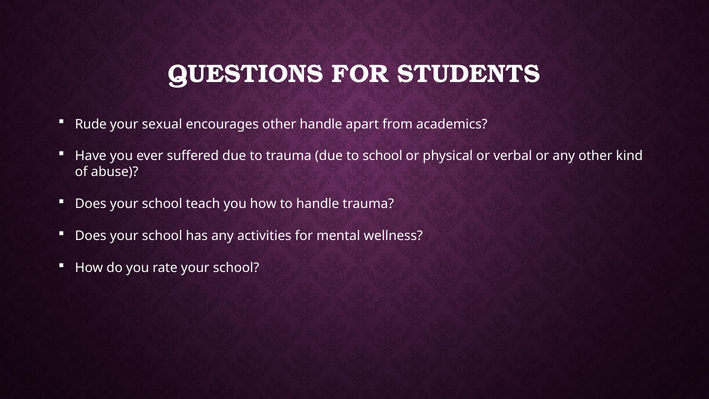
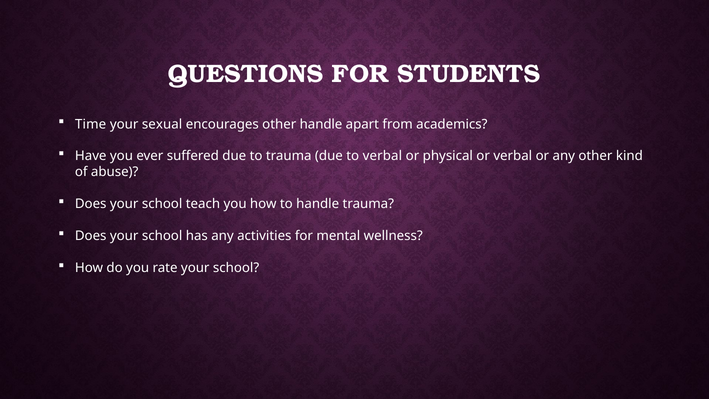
Rude: Rude -> Time
to school: school -> verbal
